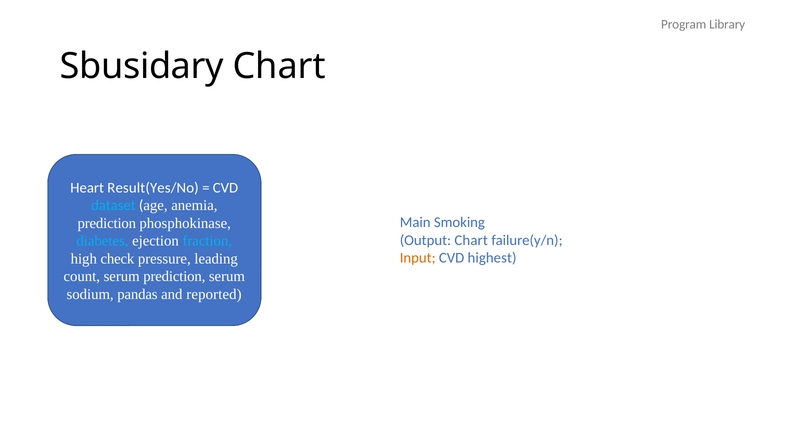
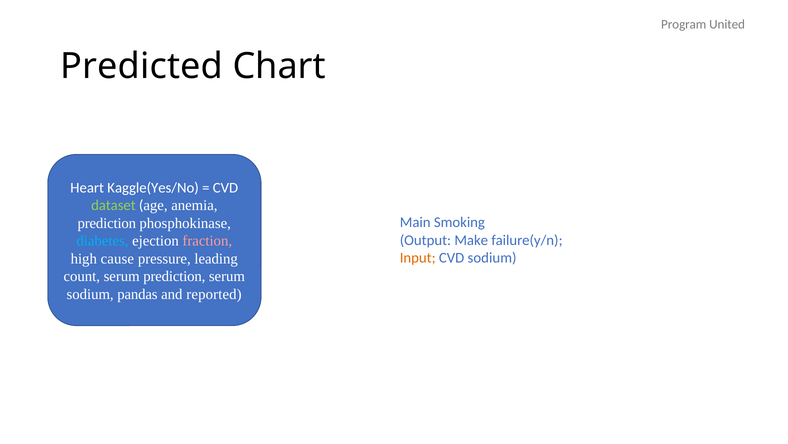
Library: Library -> United
Sbusidary: Sbusidary -> Predicted
Result(Yes/No: Result(Yes/No -> Kaggle(Yes/No
dataset colour: light blue -> light green
Output Chart: Chart -> Make
fraction colour: light blue -> pink
CVD highest: highest -> sodium
check: check -> cause
